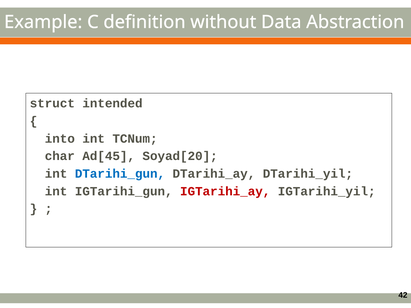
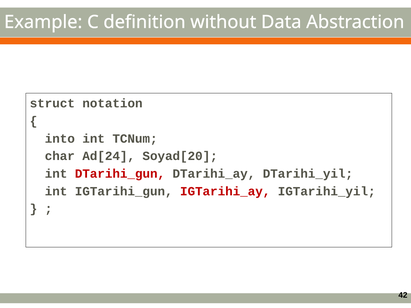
intended: intended -> notation
Ad[45: Ad[45 -> Ad[24
DTarihi_gun colour: blue -> red
